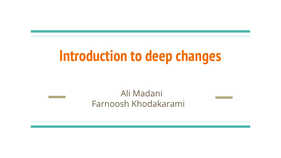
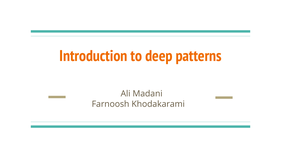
changes: changes -> patterns
